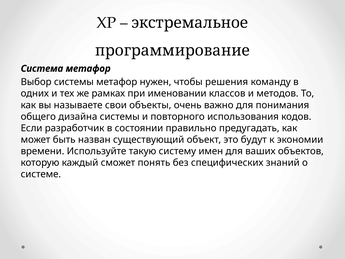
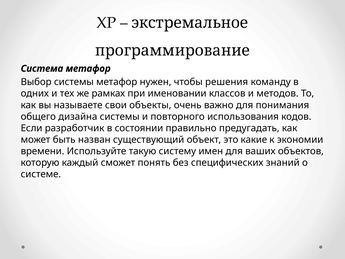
будут: будут -> какие
